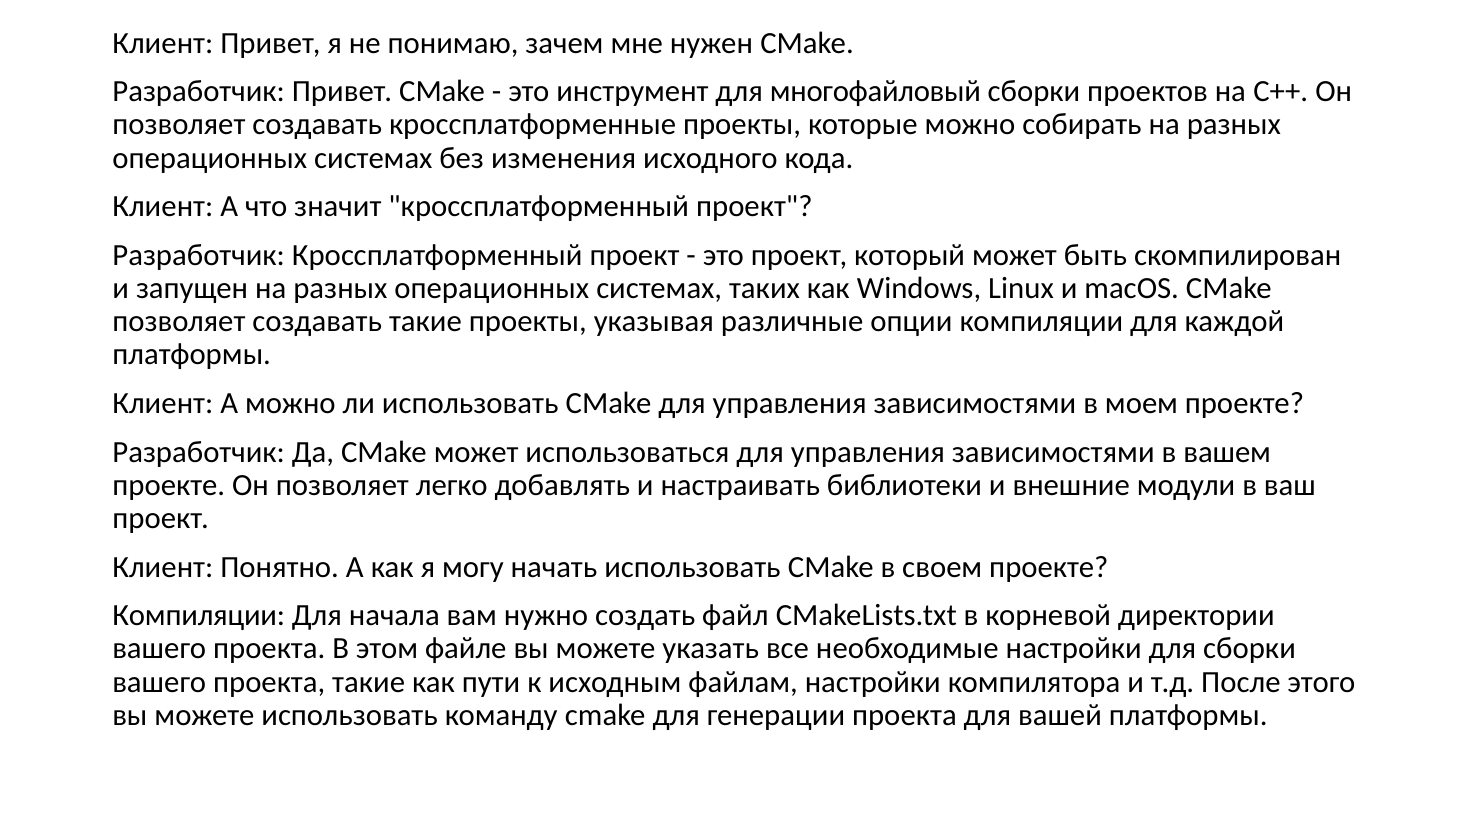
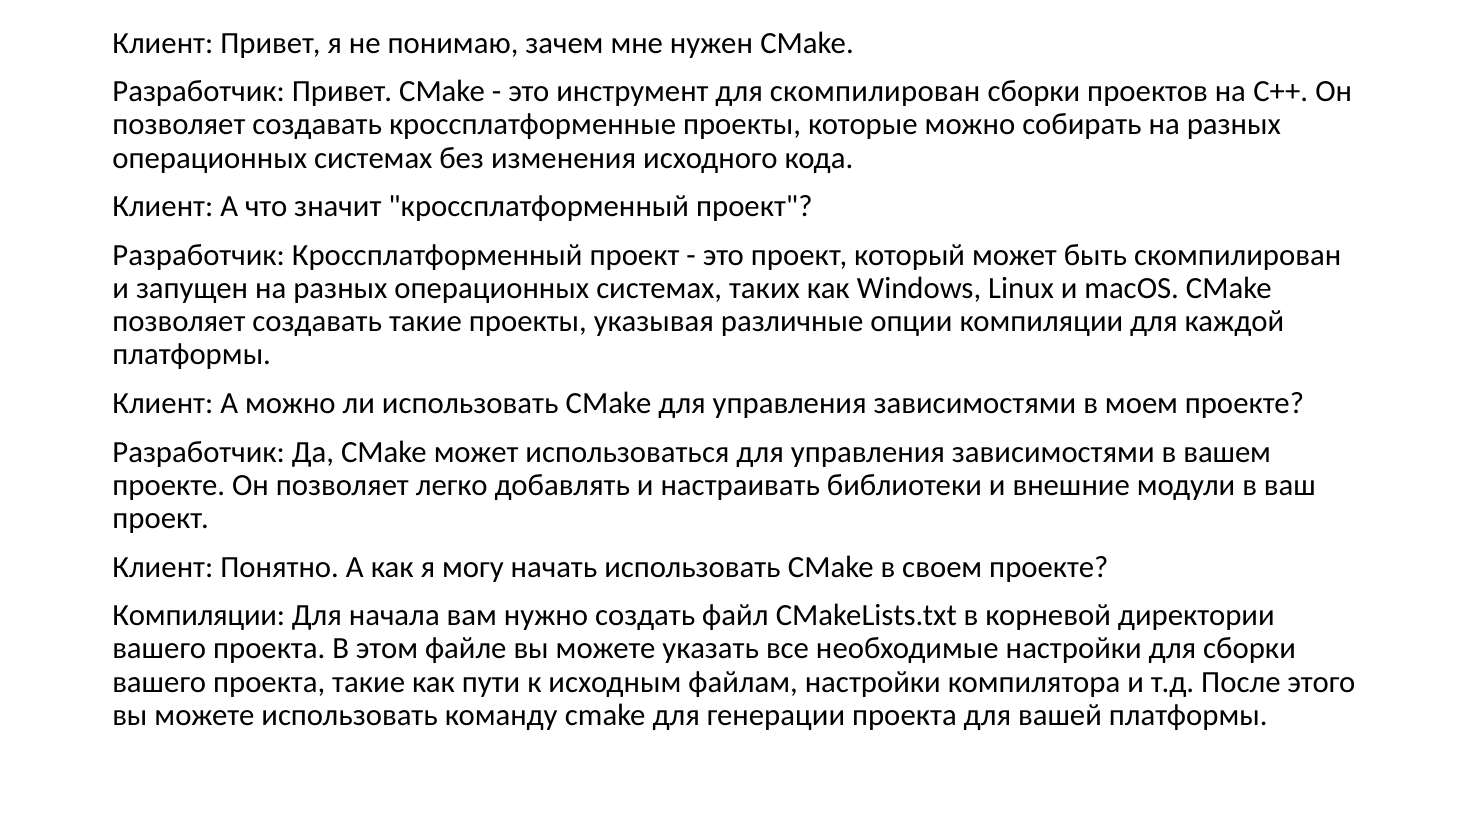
для многофайловый: многофайловый -> скомпилирован
